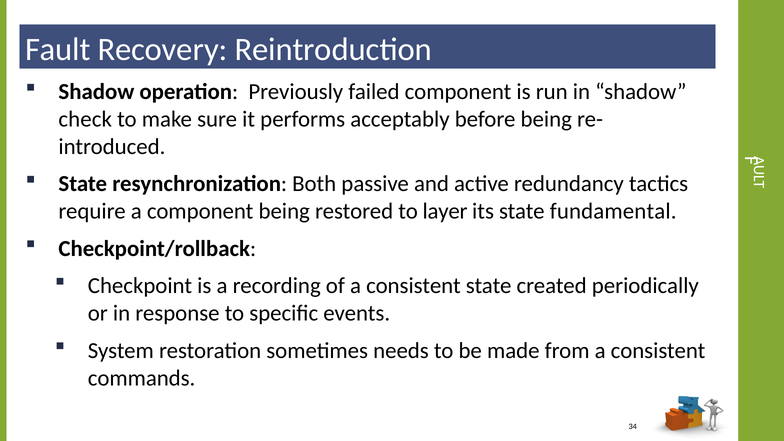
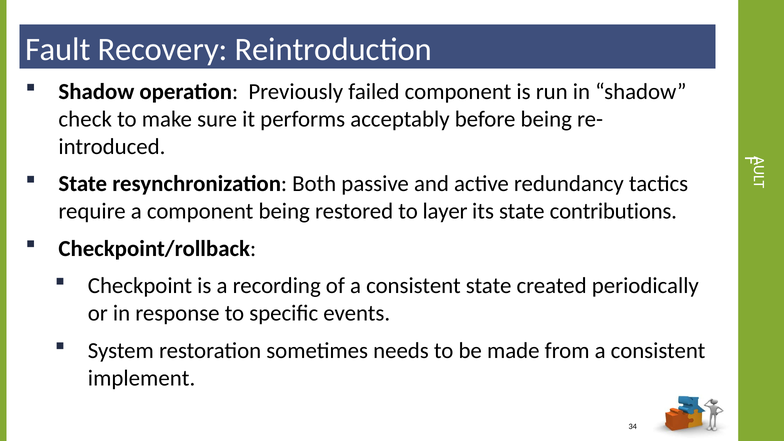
fundamental: fundamental -> contributions
commands: commands -> implement
